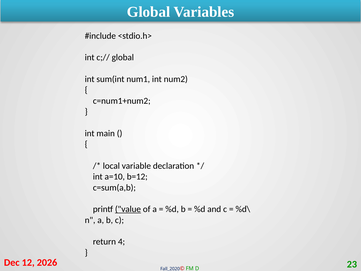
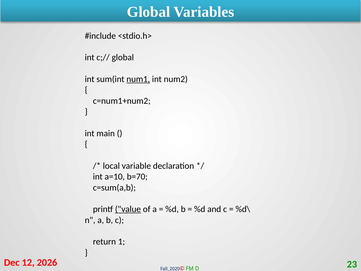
num1 underline: none -> present
b=12: b=12 -> b=70
4: 4 -> 1
